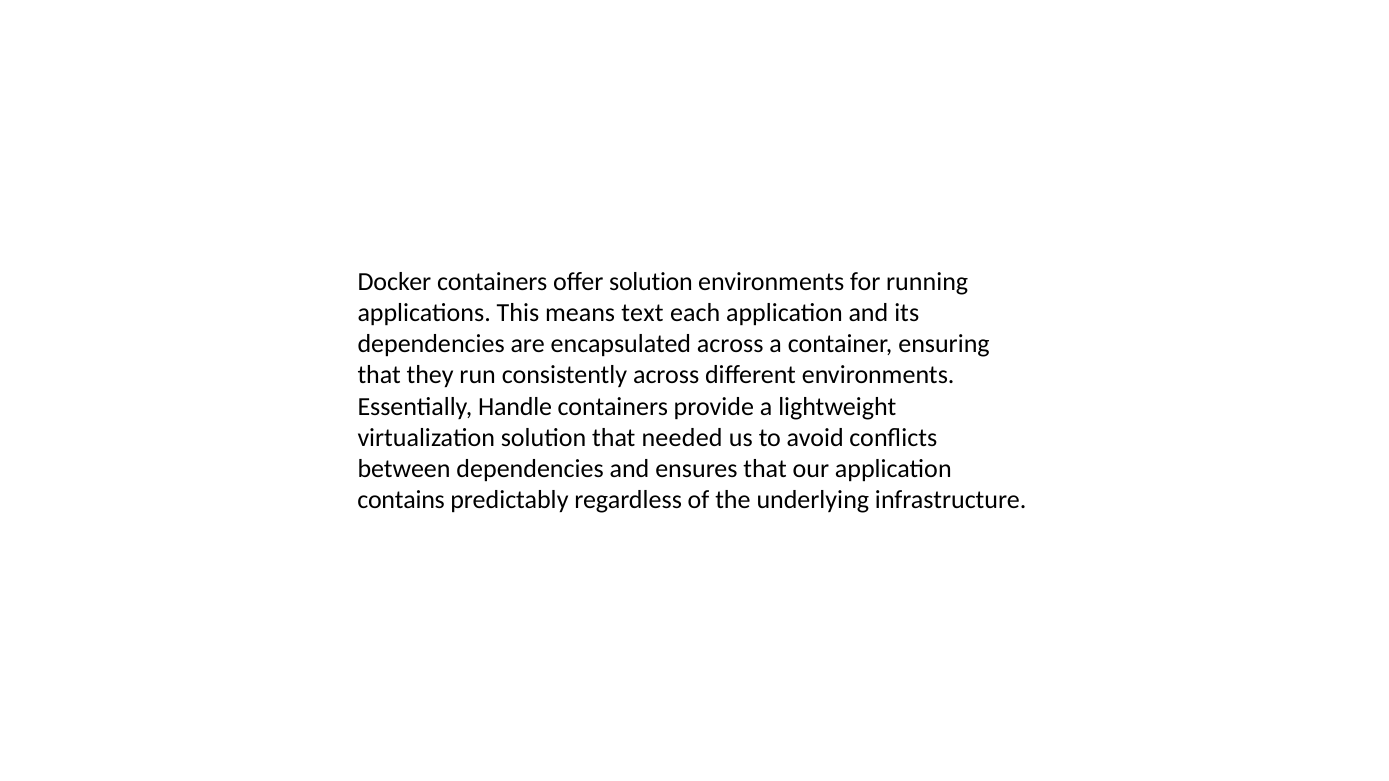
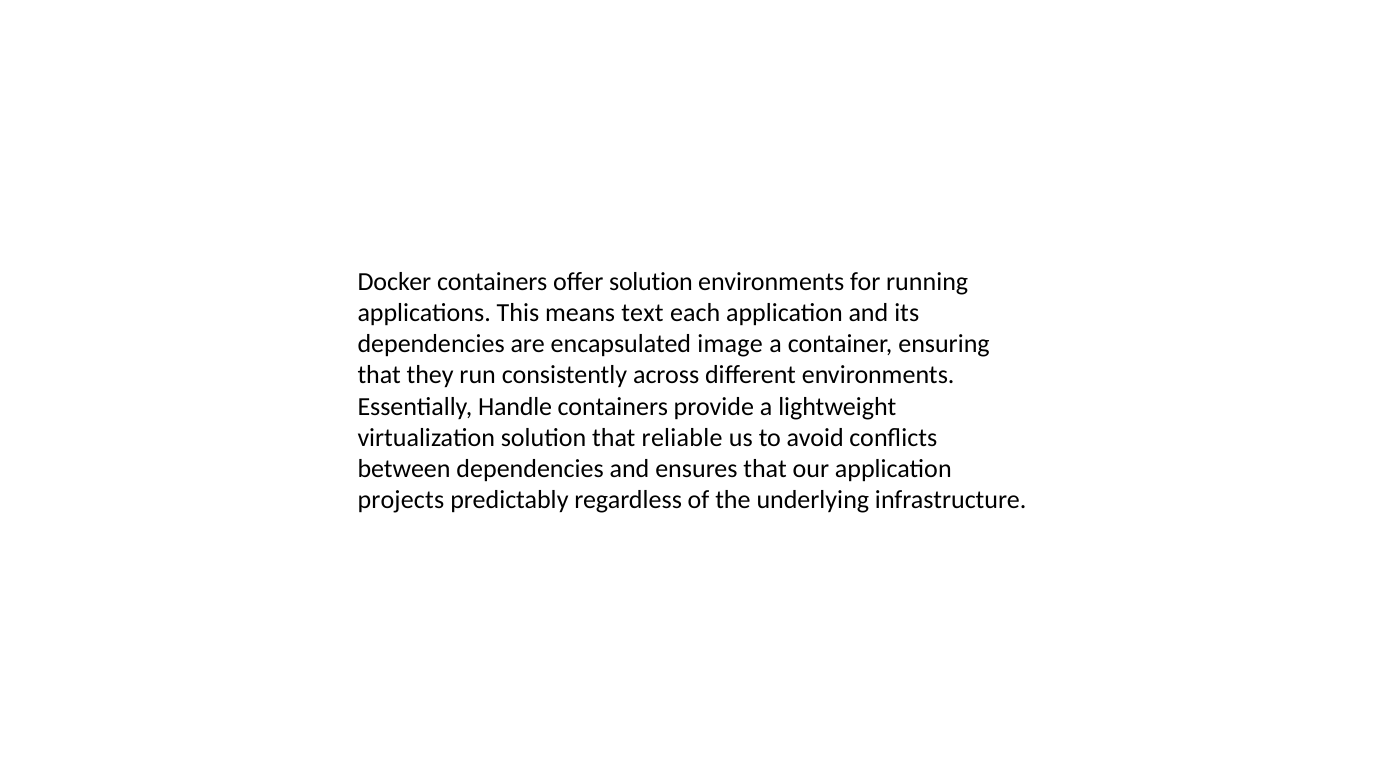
encapsulated across: across -> image
needed: needed -> reliable
contains: contains -> projects
